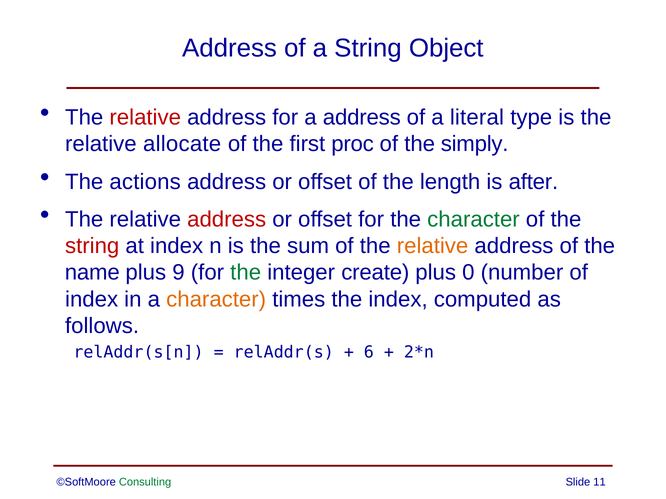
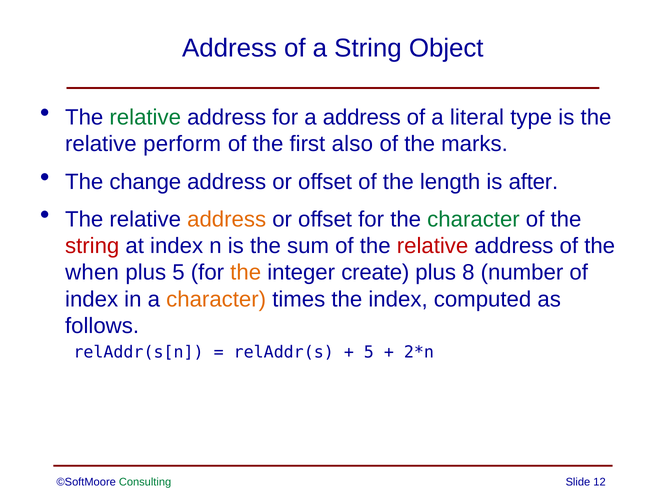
relative at (145, 118) colour: red -> green
allocate: allocate -> perform
proc: proc -> also
simply: simply -> marks
actions: actions -> change
address at (227, 220) colour: red -> orange
relative at (433, 246) colour: orange -> red
name: name -> when
plus 9: 9 -> 5
the at (246, 273) colour: green -> orange
0: 0 -> 8
6 at (369, 352): 6 -> 5
11: 11 -> 12
